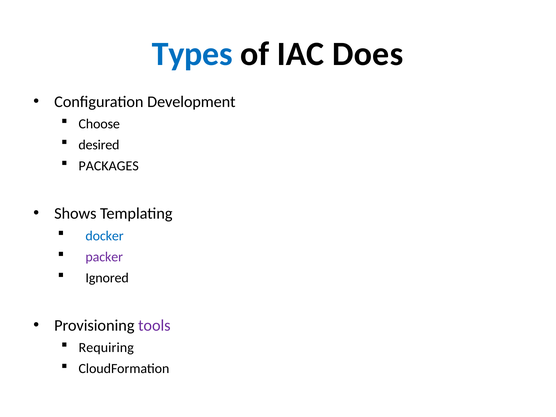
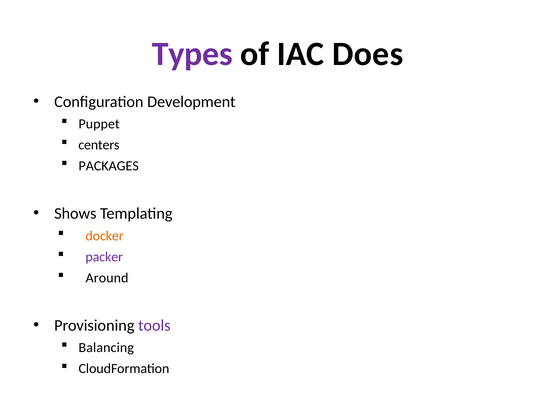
Types colour: blue -> purple
Choose: Choose -> Puppet
desired: desired -> centers
docker colour: blue -> orange
Ignored: Ignored -> Around
Requiring: Requiring -> Balancing
